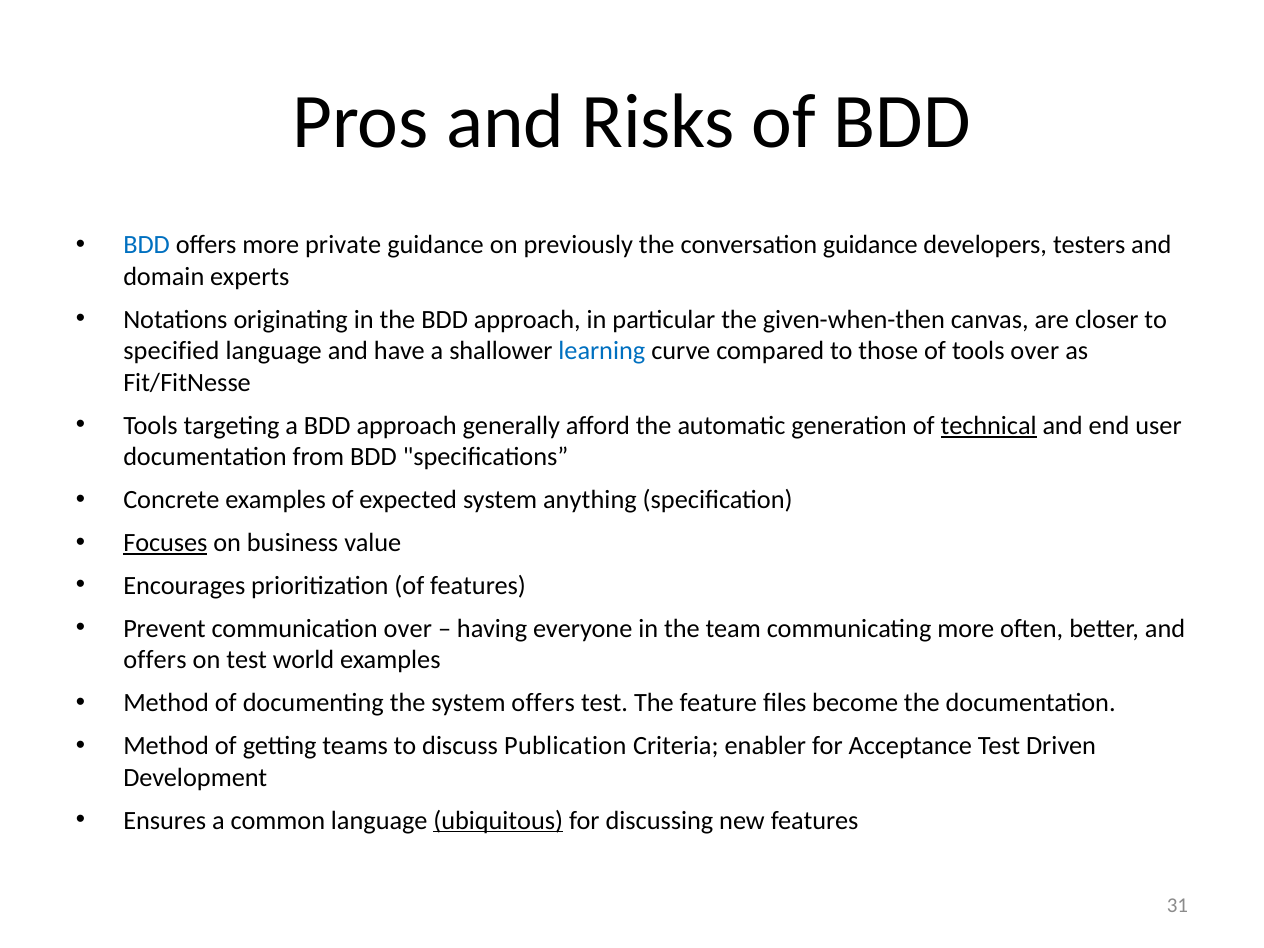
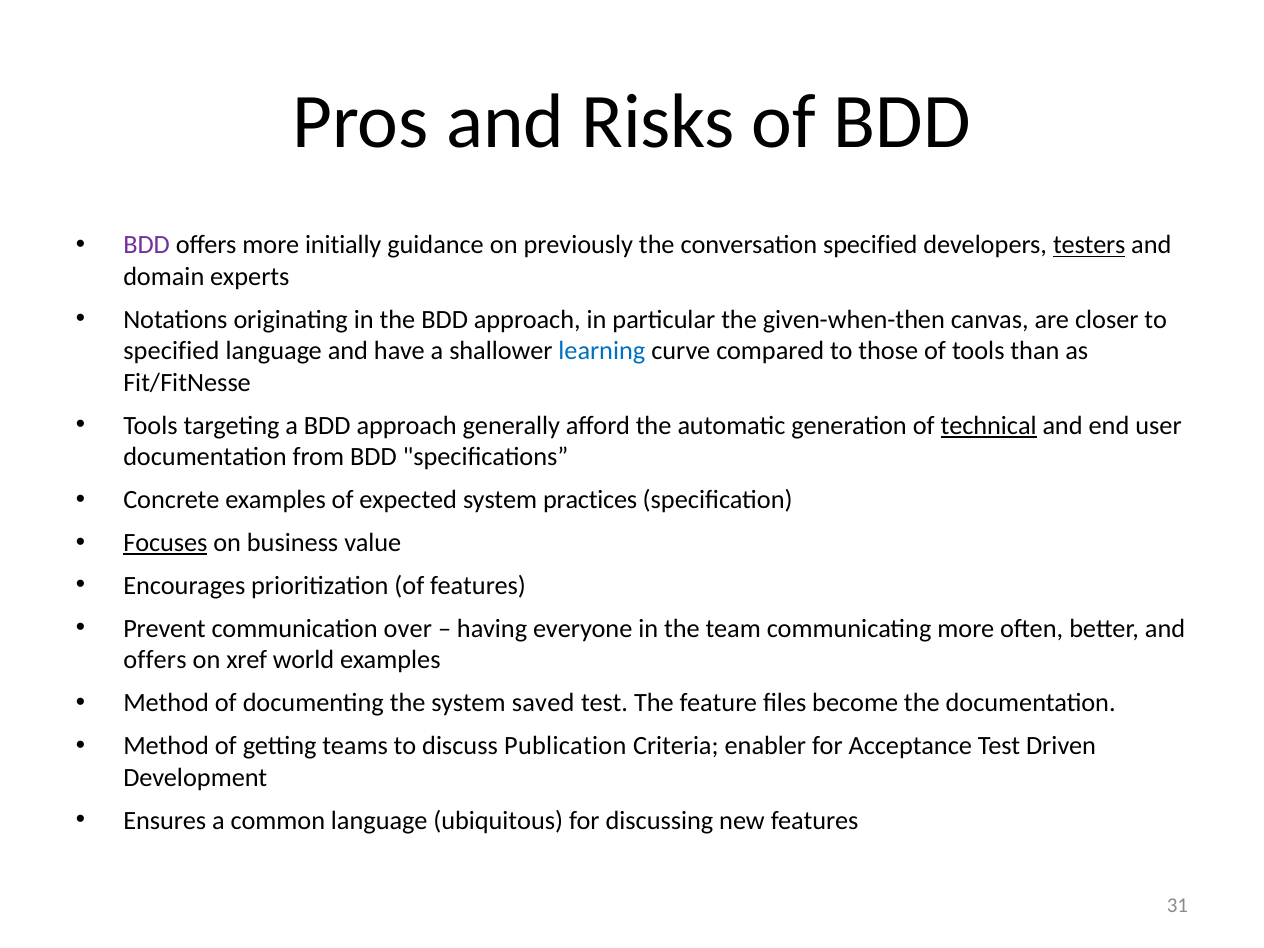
BDD at (147, 245) colour: blue -> purple
private: private -> initially
conversation guidance: guidance -> specified
testers underline: none -> present
tools over: over -> than
anything: anything -> practices
on test: test -> xref
system offers: offers -> saved
ubiquitous underline: present -> none
